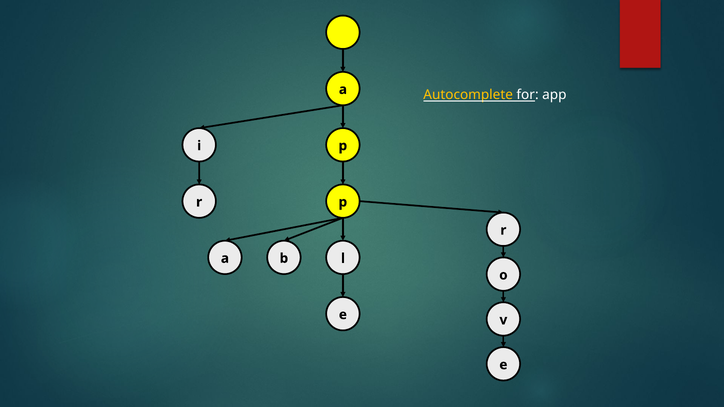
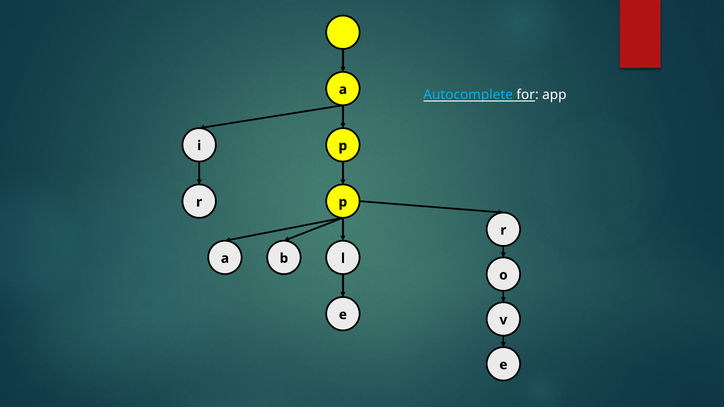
Autocomplete colour: yellow -> light blue
